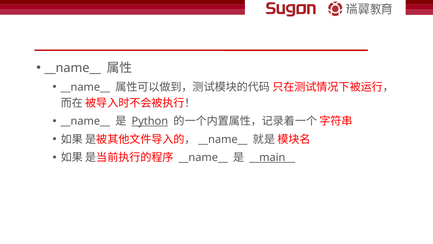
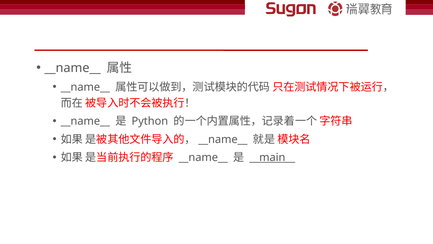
Python underline: present -> none
